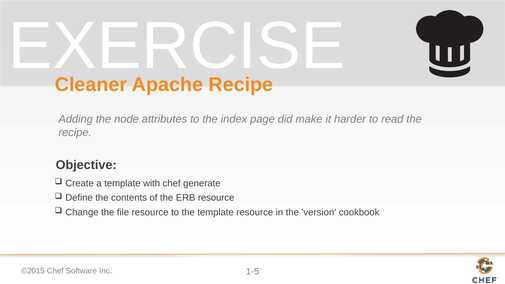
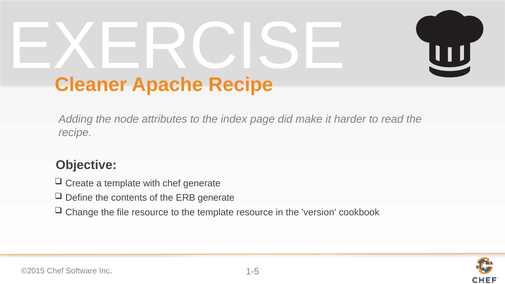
ERB resource: resource -> generate
